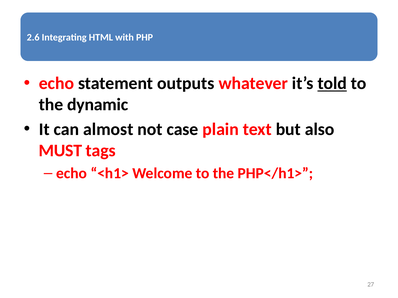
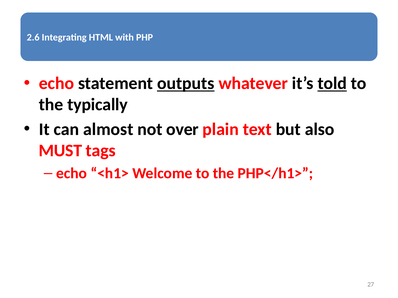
outputs underline: none -> present
dynamic: dynamic -> typically
case: case -> over
